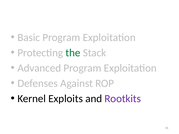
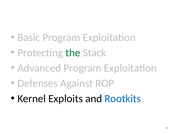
Rootkits colour: purple -> blue
